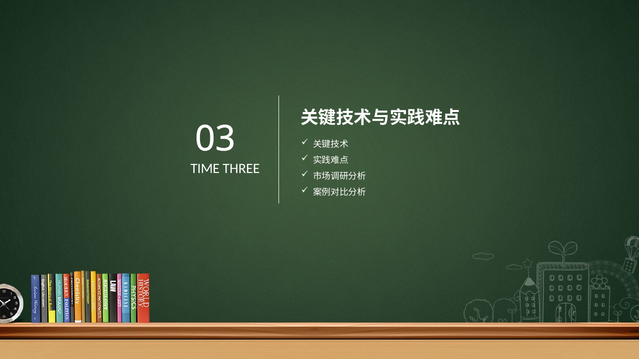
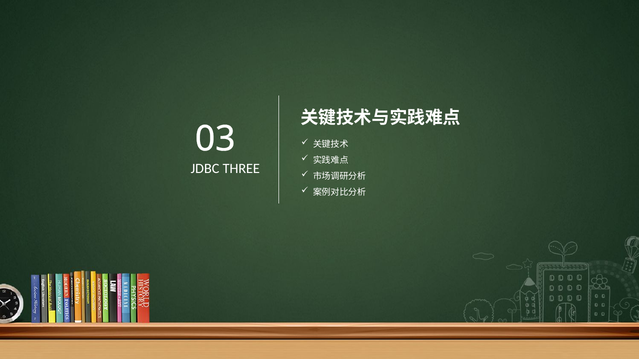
TIME: TIME -> JDBC
